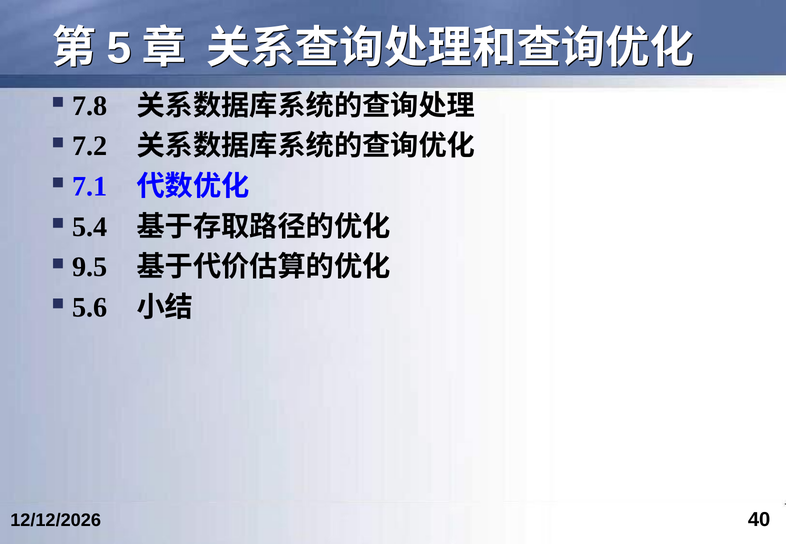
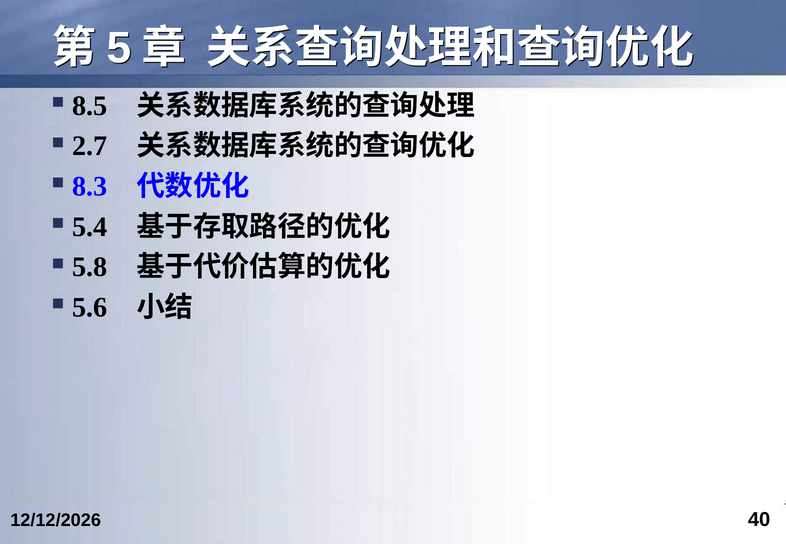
7.8: 7.8 -> 8.5
7.2: 7.2 -> 2.7
7.1: 7.1 -> 8.3
9.5: 9.5 -> 5.8
